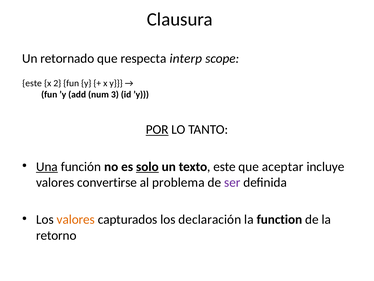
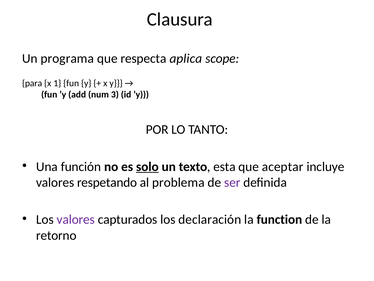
retornado: retornado -> programa
interp: interp -> aplica
este at (32, 83): este -> para
2: 2 -> 1
POR underline: present -> none
Una underline: present -> none
texto este: este -> esta
convertirse: convertirse -> respetando
valores at (76, 219) colour: orange -> purple
